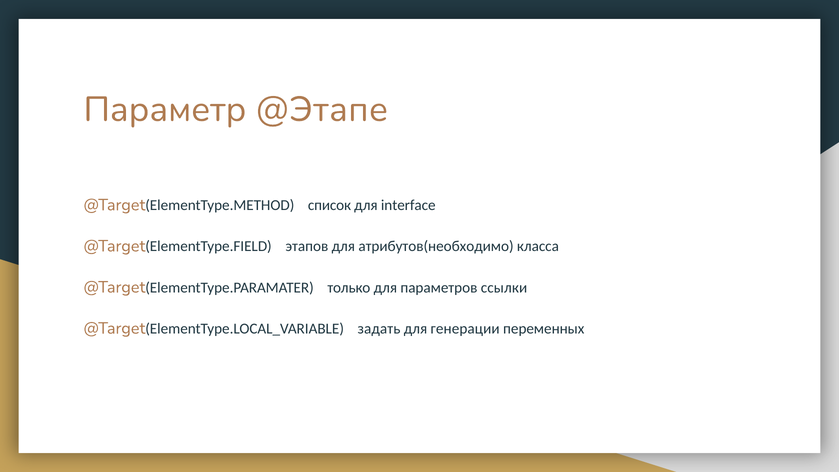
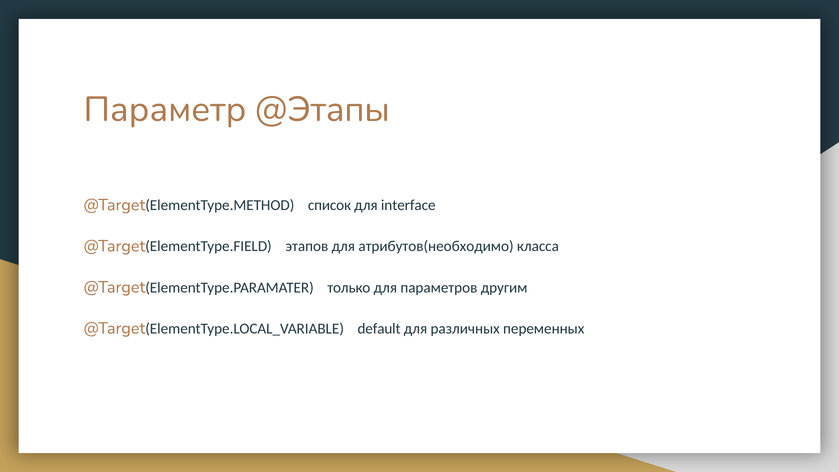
@Этапе: @Этапе -> @Этапы
ссылки: ссылки -> другим
задать: задать -> default
генерации: генерации -> различных
